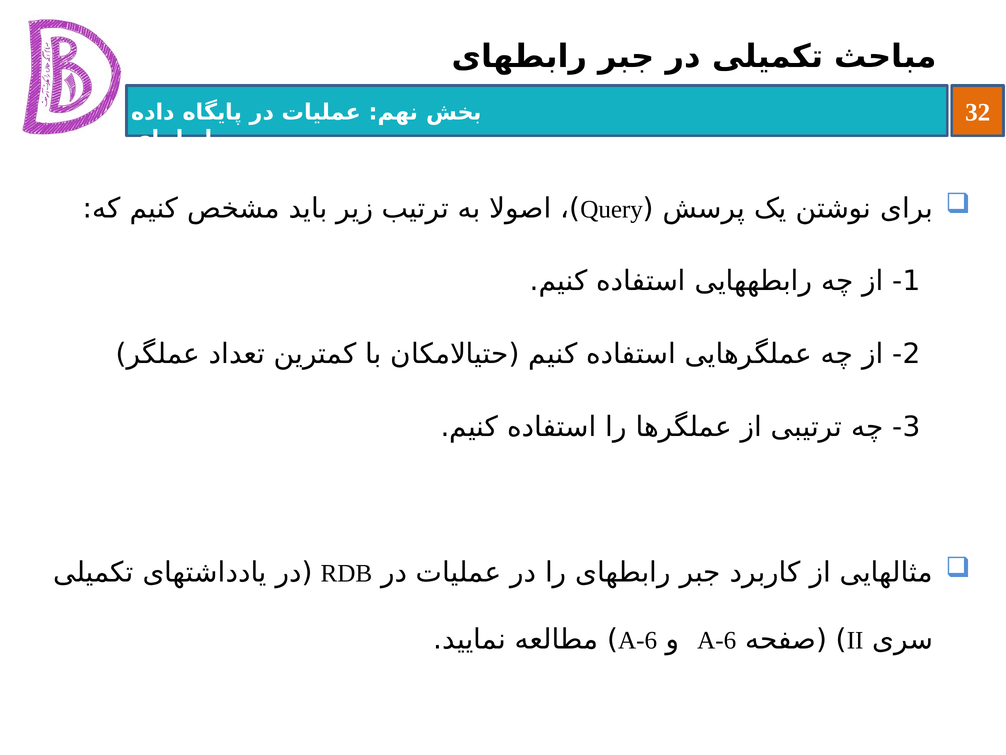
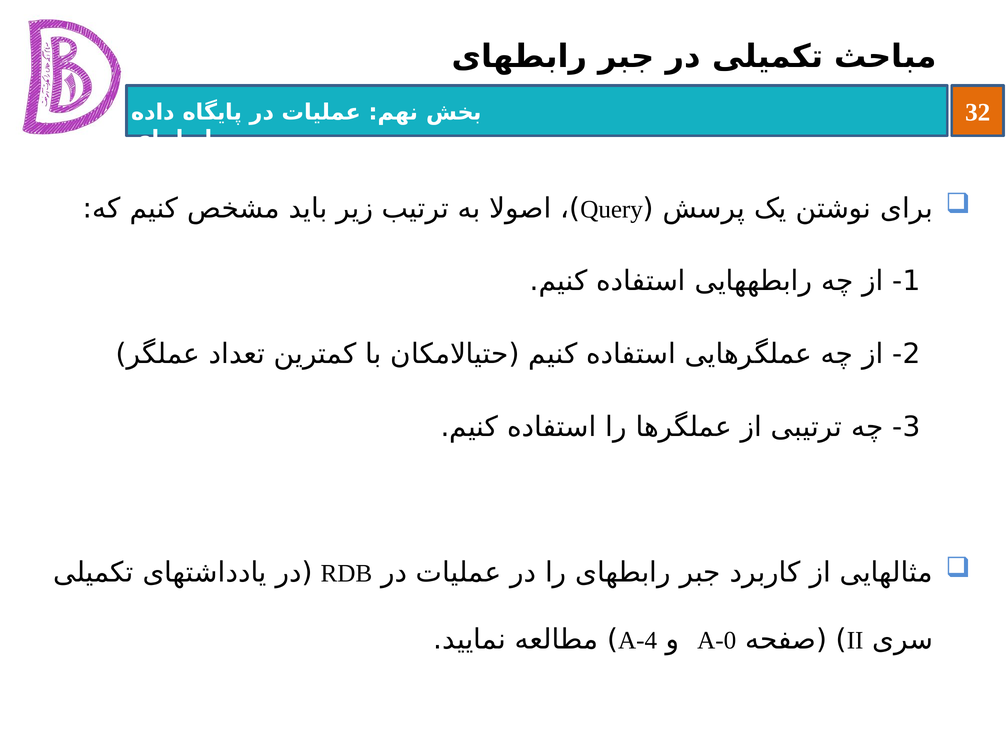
A-6 at (638, 640): A-6 -> A-4
A-6 at (717, 640): A-6 -> A-0
